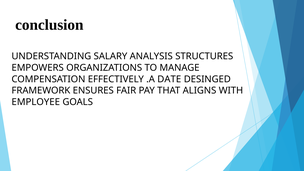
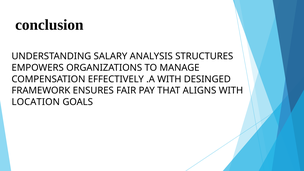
.A DATE: DATE -> WITH
EMPLOYEE: EMPLOYEE -> LOCATION
